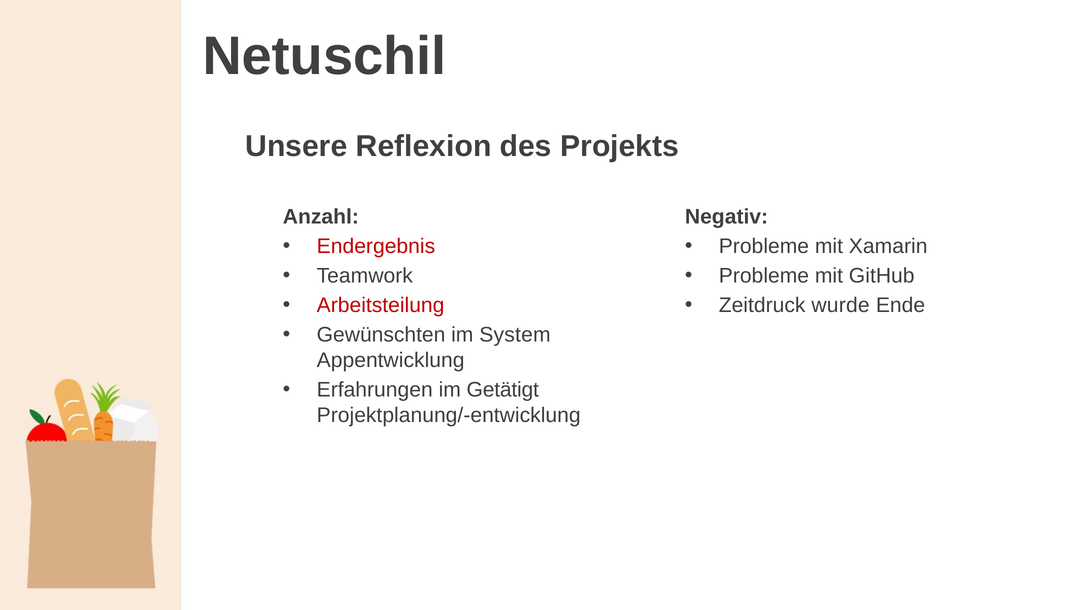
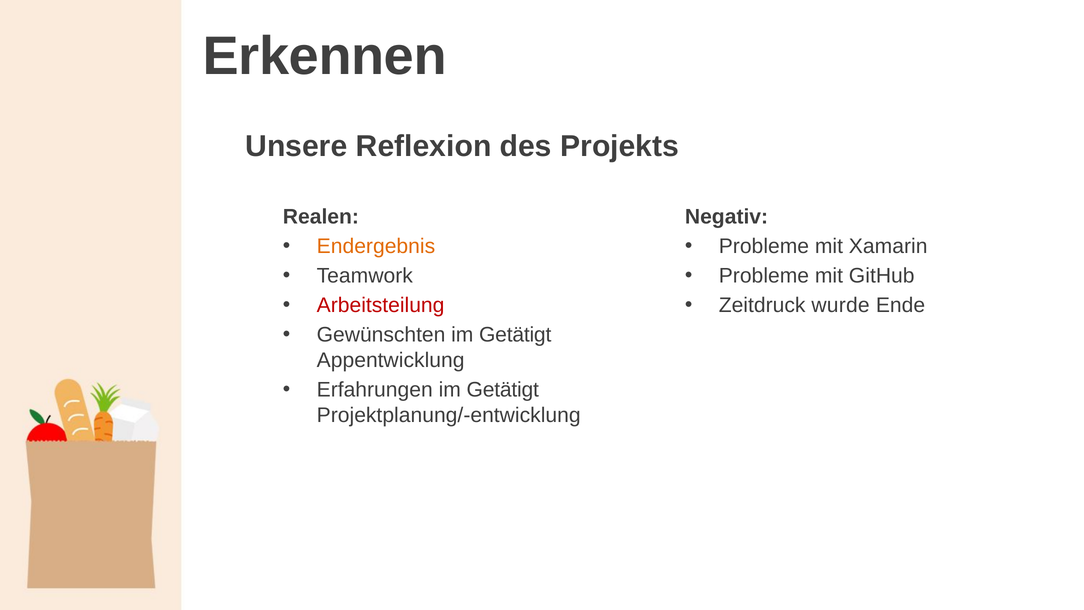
Netuschil: Netuschil -> Erkennen
Anzahl: Anzahl -> Realen
Endergebnis colour: red -> orange
System at (515, 335): System -> Getätigt
